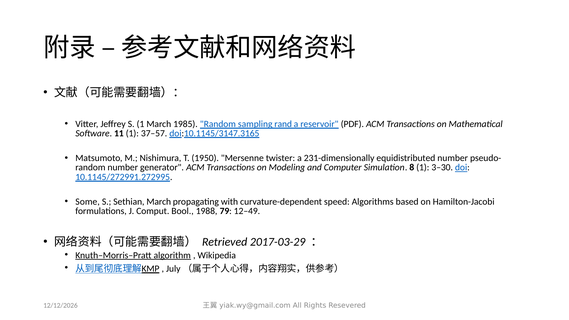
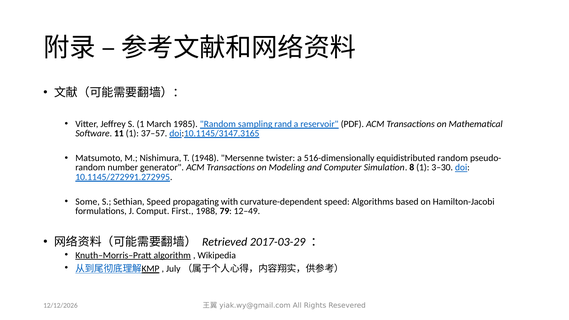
1950: 1950 -> 1948
231-dimensionally: 231-dimensionally -> 516-dimensionally
equidistributed number: number -> random
Sethian March: March -> Speed
Bool: Bool -> First
